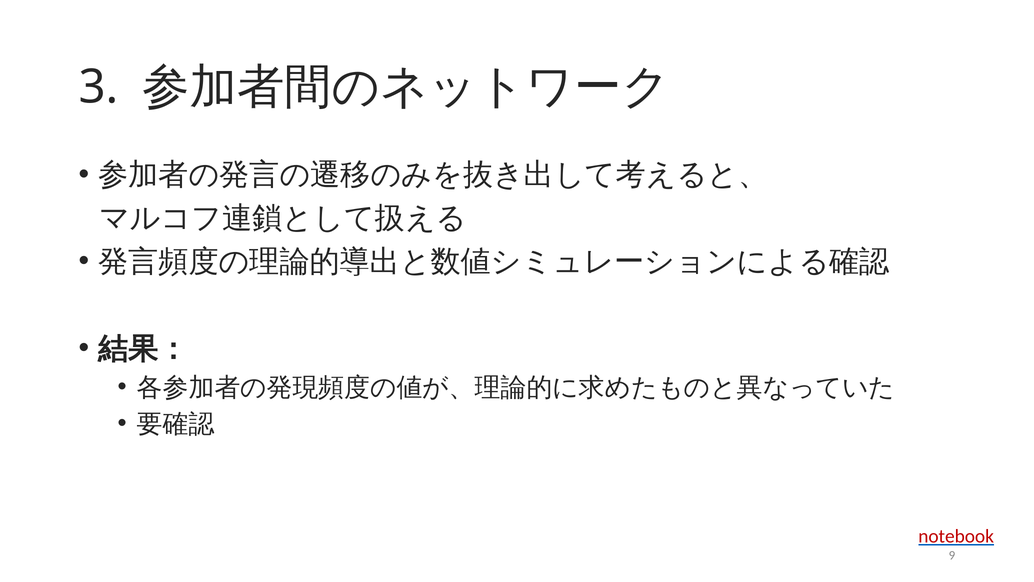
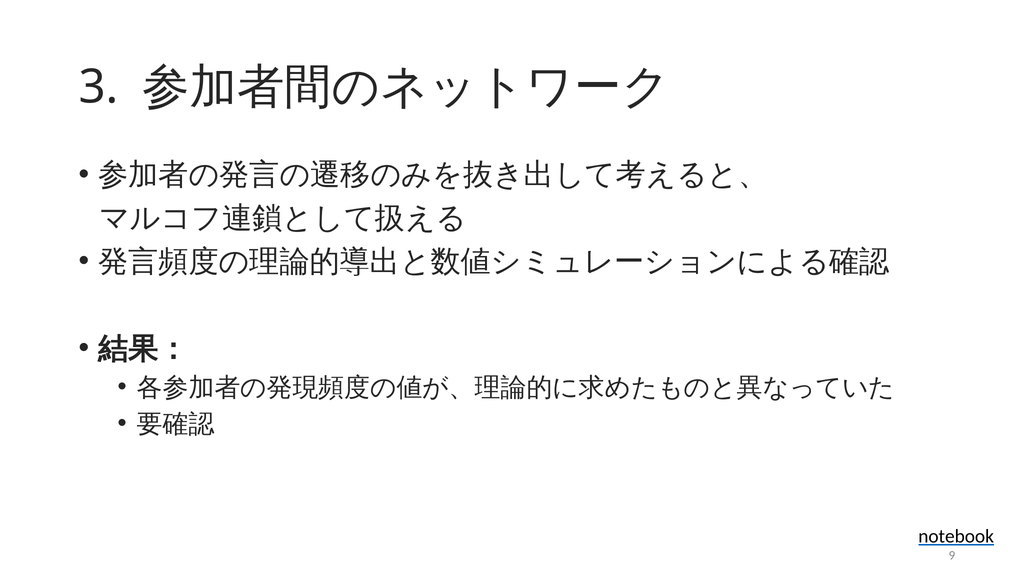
notebook colour: red -> black
